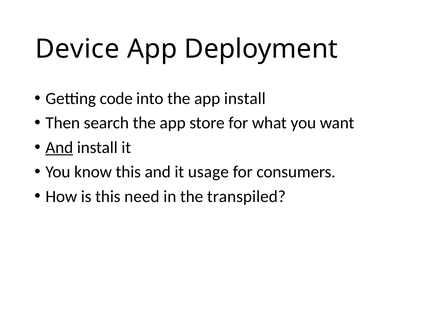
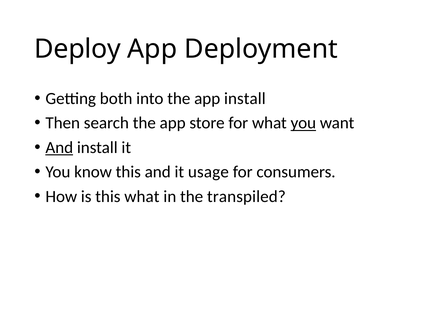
Device: Device -> Deploy
code: code -> both
you at (303, 123) underline: none -> present
this need: need -> what
